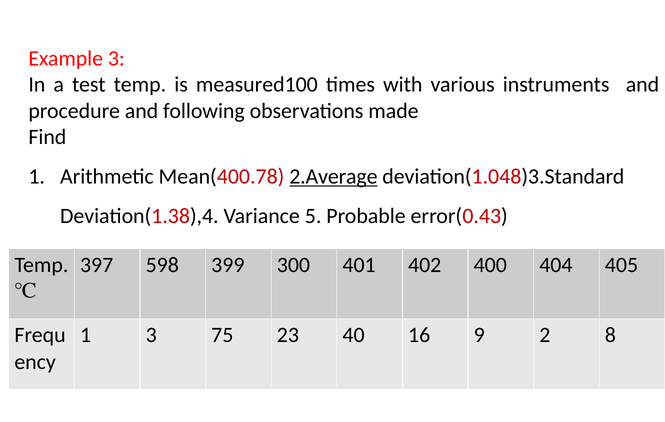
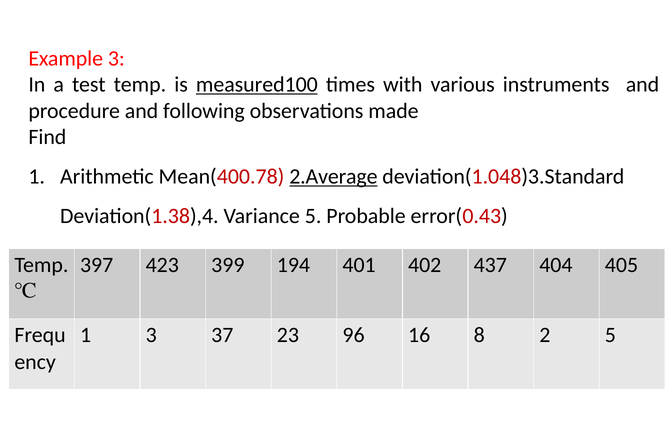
measured100 underline: none -> present
598: 598 -> 423
300: 300 -> 194
400: 400 -> 437
75: 75 -> 37
40: 40 -> 96
9: 9 -> 8
2 8: 8 -> 5
